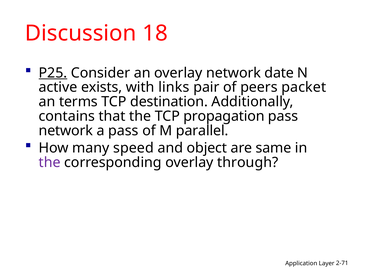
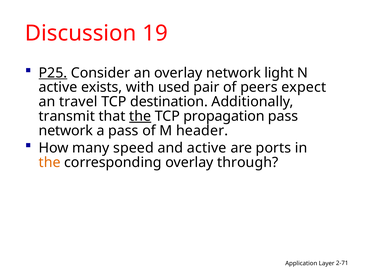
18: 18 -> 19
date: date -> light
links: links -> used
packet: packet -> expect
terms: terms -> travel
contains: contains -> transmit
the at (140, 116) underline: none -> present
parallel: parallel -> header
and object: object -> active
same: same -> ports
the at (50, 163) colour: purple -> orange
